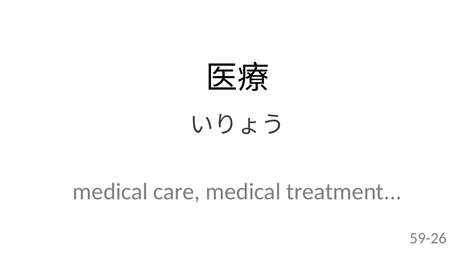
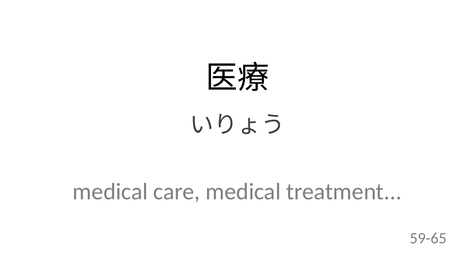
59-26: 59-26 -> 59-65
